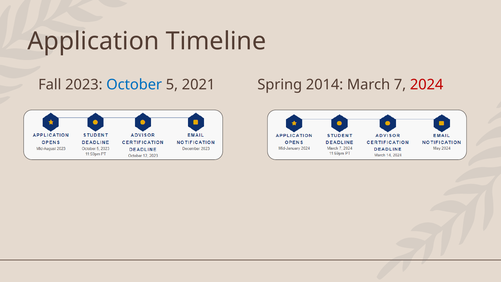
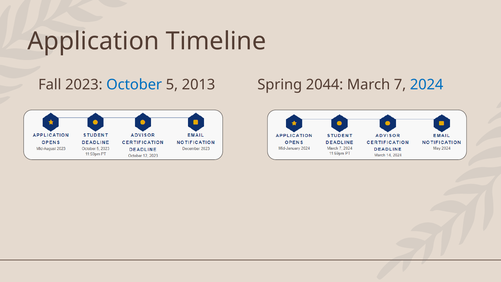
2021: 2021 -> 2013
2014: 2014 -> 2044
2024 colour: red -> blue
